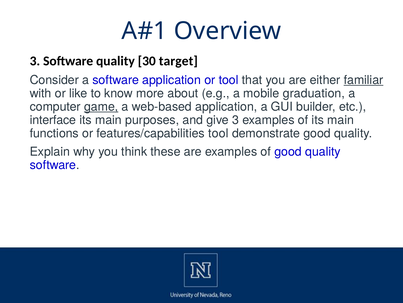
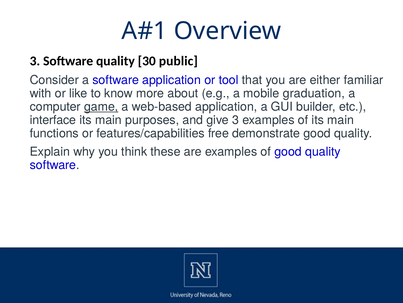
target: target -> public
familiar underline: present -> none
features/capabilities tool: tool -> free
